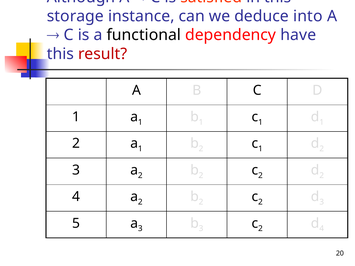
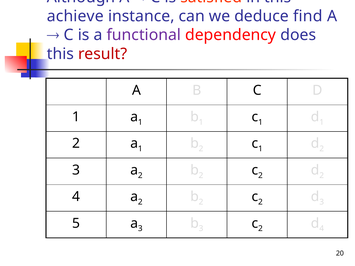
storage: storage -> achieve
into: into -> find
functional colour: black -> purple
have: have -> does
